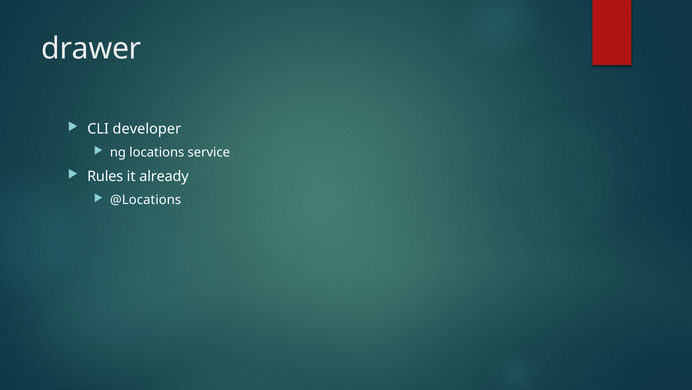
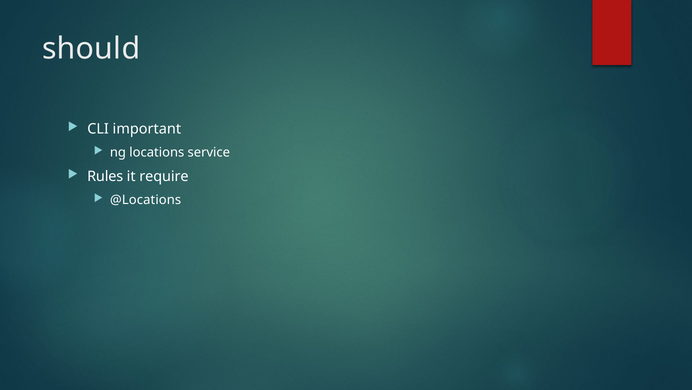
drawer: drawer -> should
developer: developer -> important
already: already -> require
